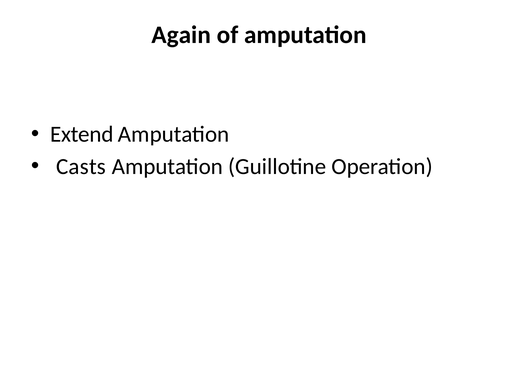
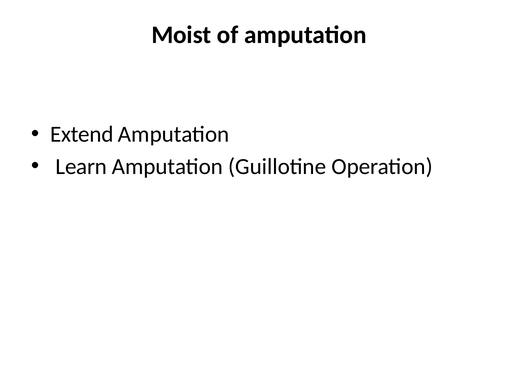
Again: Again -> Moist
Casts: Casts -> Learn
